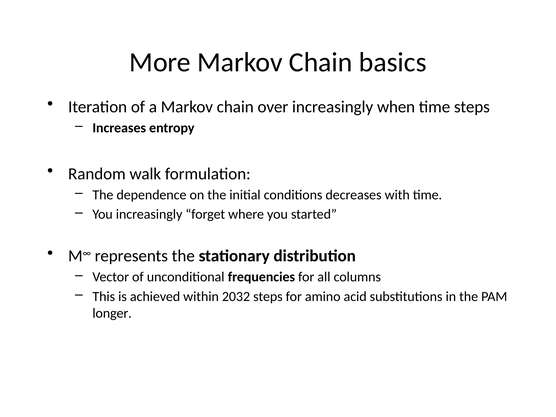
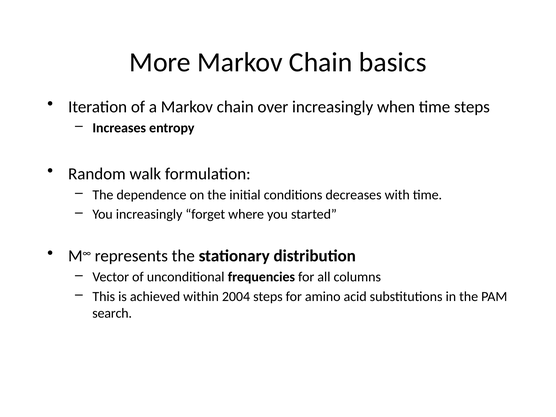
2032: 2032 -> 2004
longer: longer -> search
